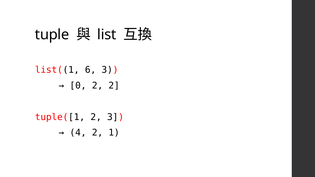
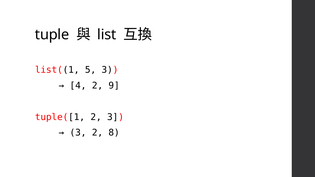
6: 6 -> 5
0: 0 -> 4
2 2: 2 -> 9
4 at (78, 133): 4 -> 3
1: 1 -> 8
